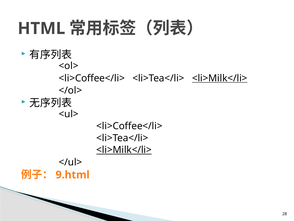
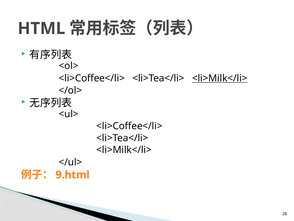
<li>Milk</li> at (124, 150) underline: present -> none
